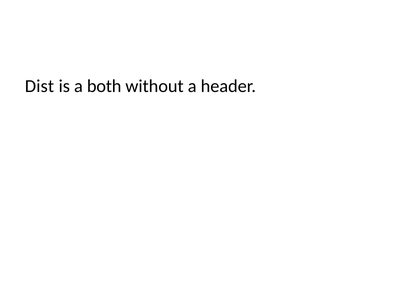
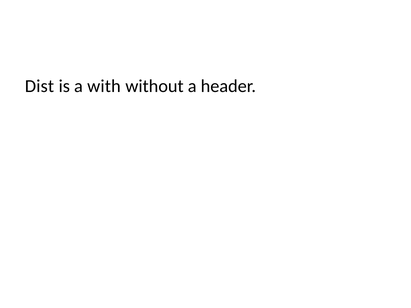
both: both -> with
